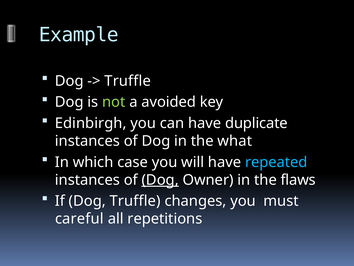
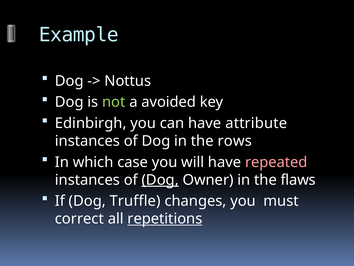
Truffle at (128, 81): Truffle -> Nottus
duplicate: duplicate -> attribute
what: what -> rows
repeated colour: light blue -> pink
careful: careful -> correct
repetitions underline: none -> present
